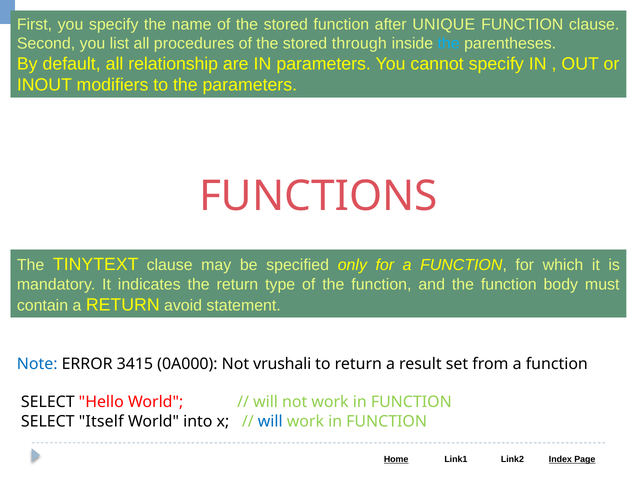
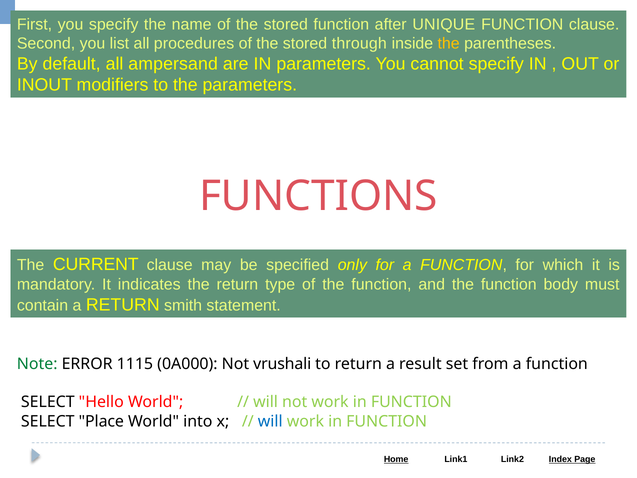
the at (449, 43) colour: light blue -> yellow
relationship: relationship -> ampersand
TINYTEXT: TINYTEXT -> CURRENT
avoid: avoid -> smith
Note colour: blue -> green
3415: 3415 -> 1115
Itself: Itself -> Place
